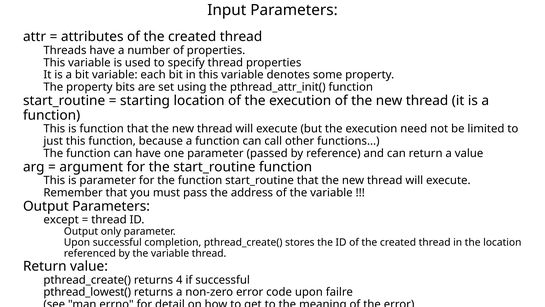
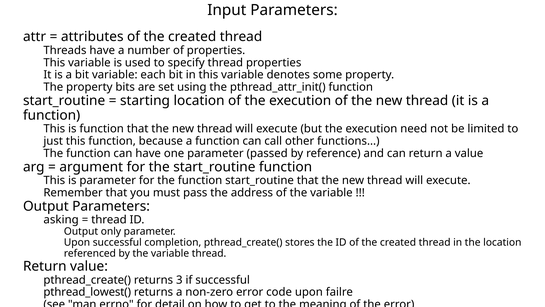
except: except -> asking
4: 4 -> 3
